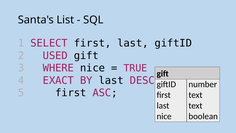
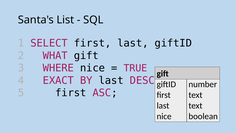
USED: USED -> WHAT
